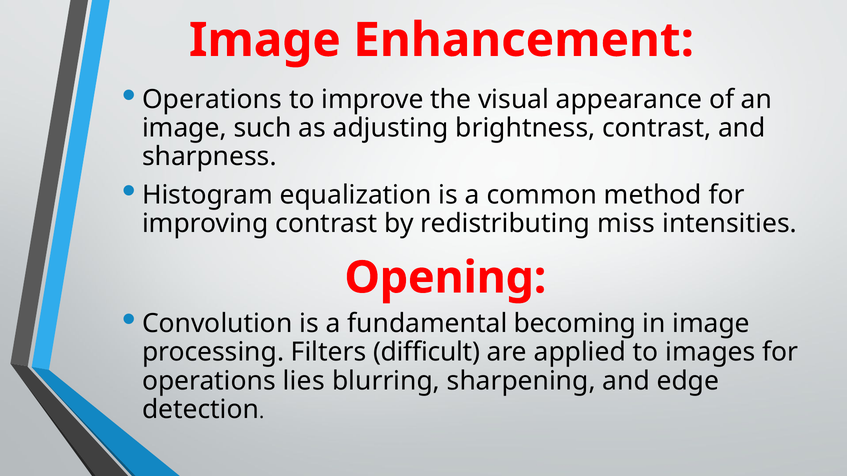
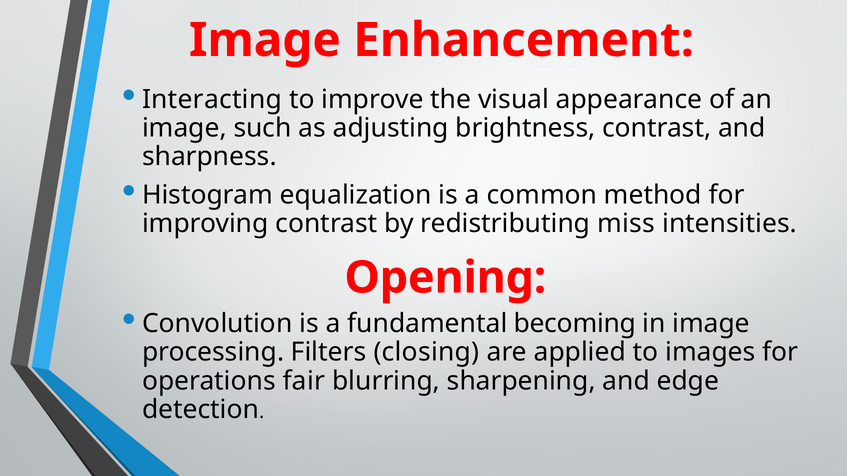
Operations at (212, 99): Operations -> Interacting
difficult: difficult -> closing
lies: lies -> fair
